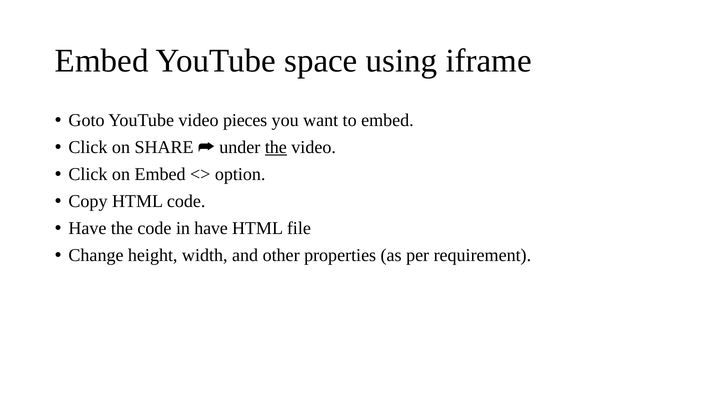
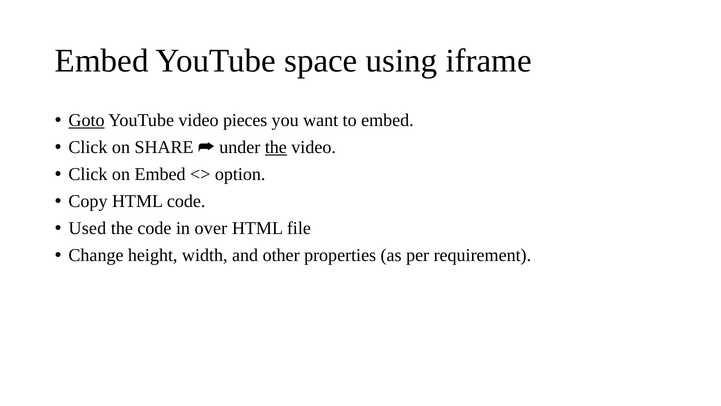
Goto underline: none -> present
Have at (87, 228): Have -> Used
in have: have -> over
